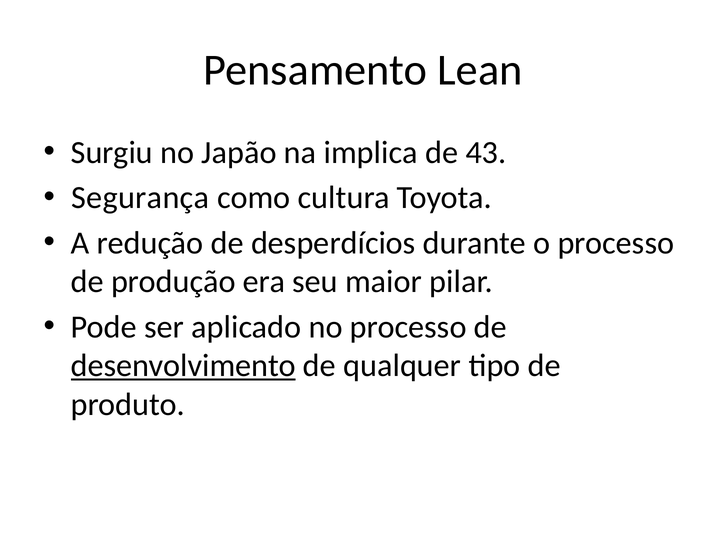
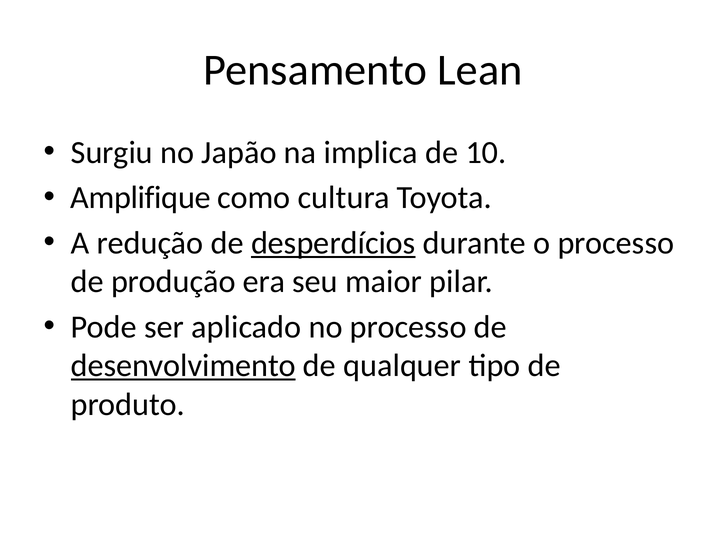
43: 43 -> 10
Segurança: Segurança -> Amplifique
desperdícios underline: none -> present
